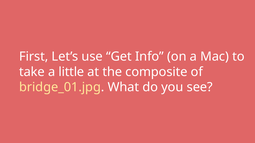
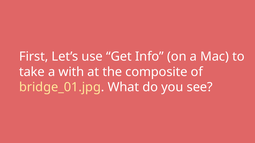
little: little -> with
